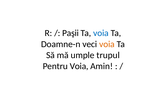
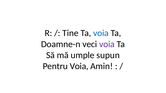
Paşii: Paşii -> Tine
voia at (107, 44) colour: orange -> purple
trupul: trupul -> supun
